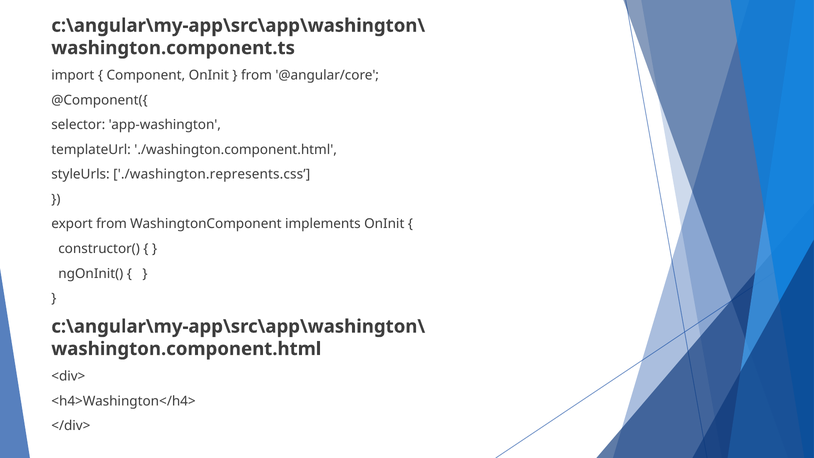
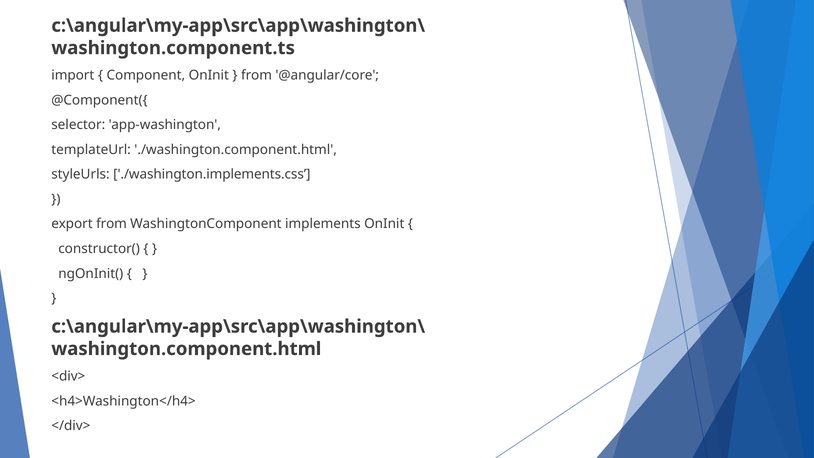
./washington.represents.css: ./washington.represents.css -> ./washington.implements.css
